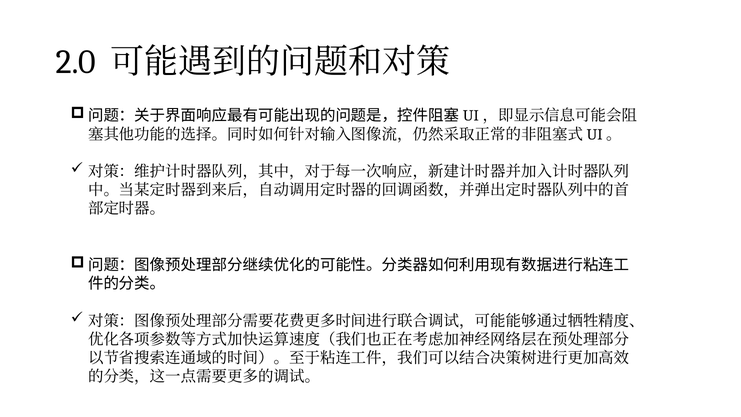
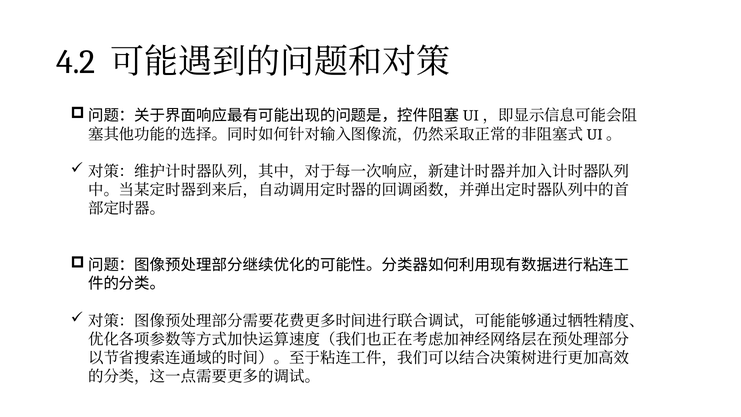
2.0: 2.0 -> 4.2
